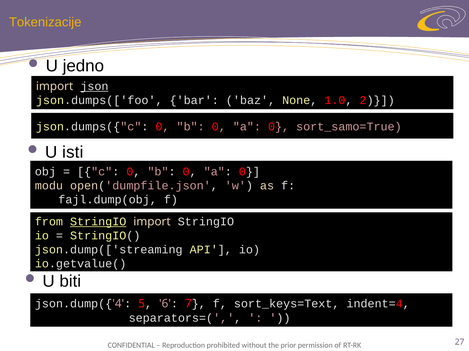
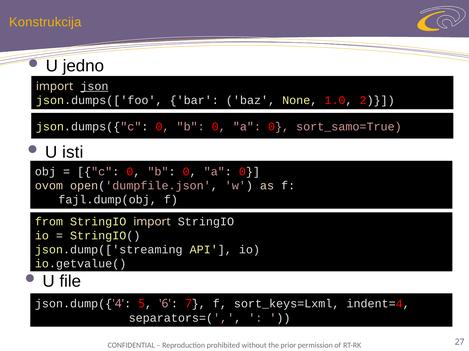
Tokenizacije: Tokenizacije -> Konstrukcija
modu: modu -> ovom
StringIO at (98, 222) underline: present -> none
biti: biti -> file
sort_keys=Text: sort_keys=Text -> sort_keys=Lxml
